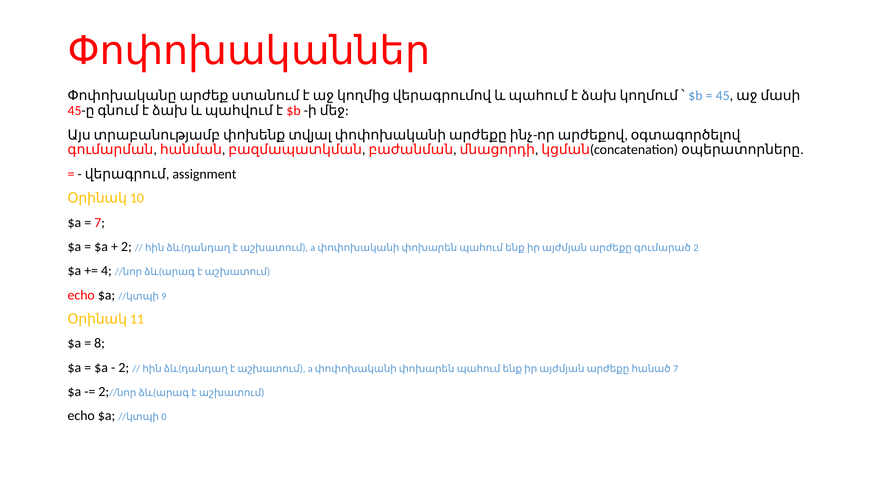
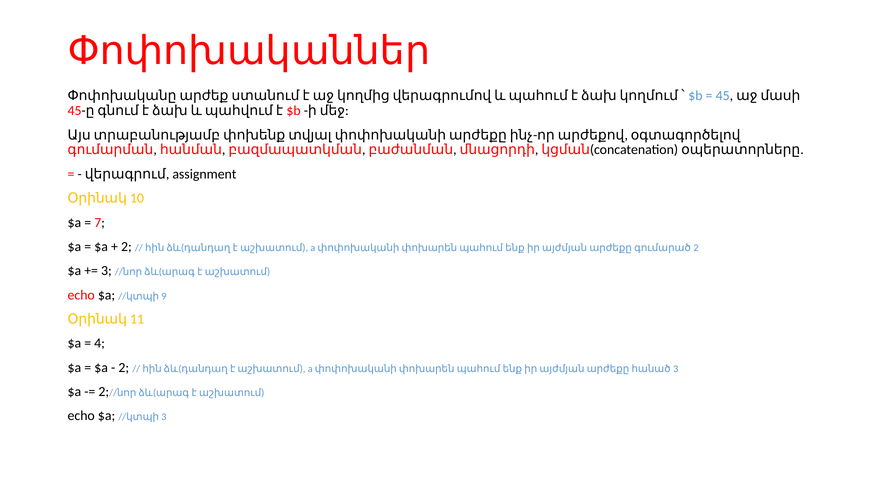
4 at (106, 271): 4 -> 3
8: 8 -> 4
a 7: 7 -> 3
0 at (164, 417): 0 -> 3
